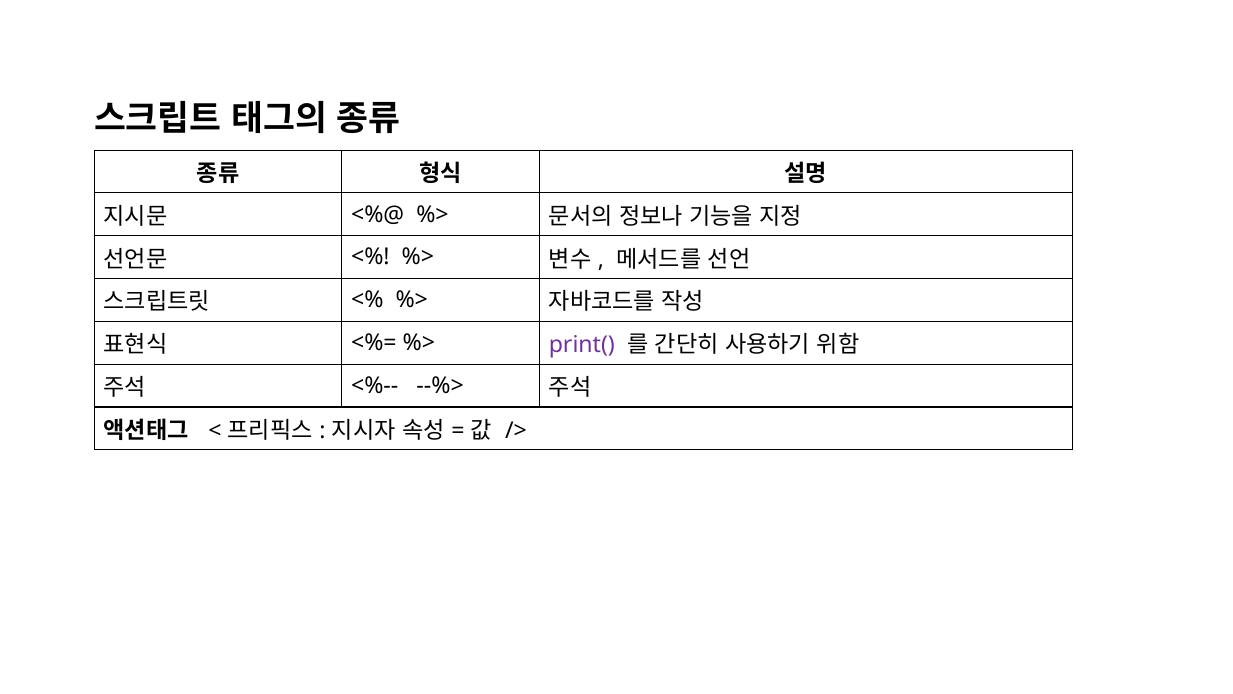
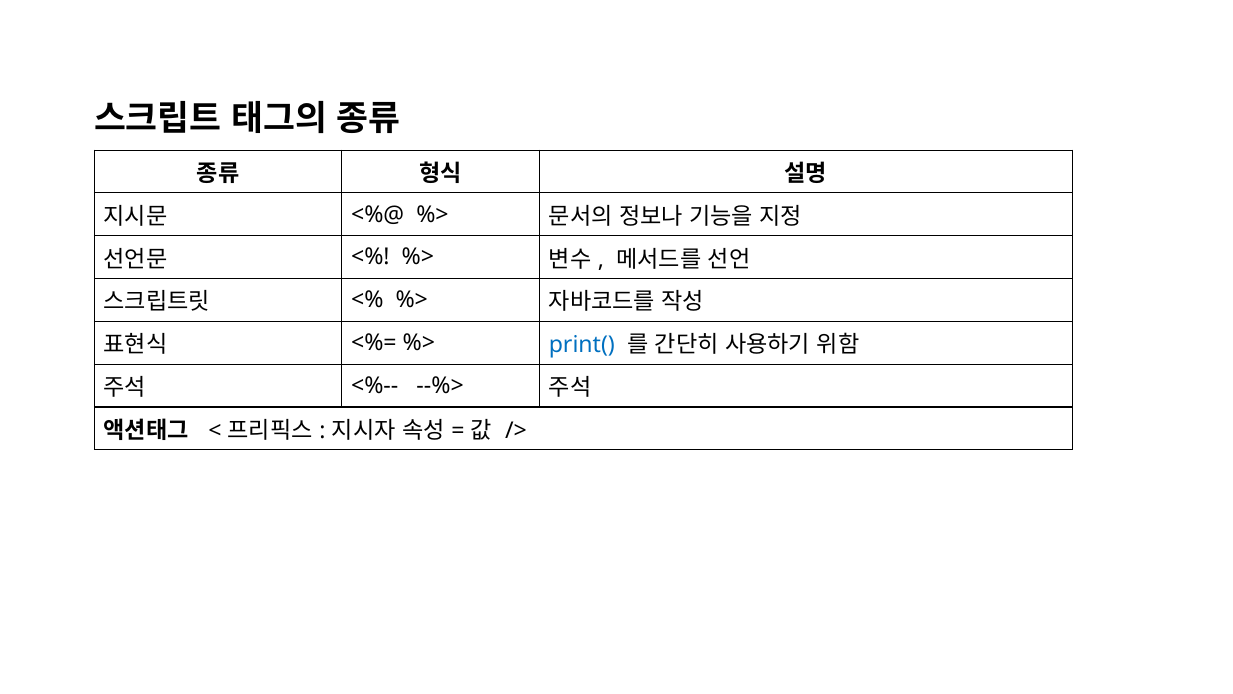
print( colour: purple -> blue
